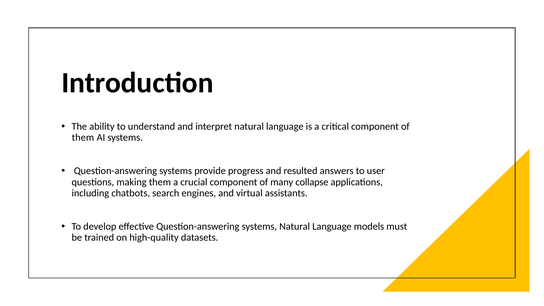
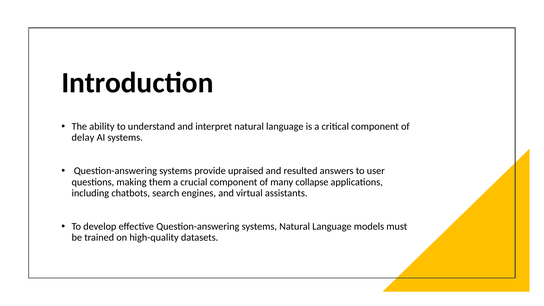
them at (83, 138): them -> delay
progress: progress -> upraised
